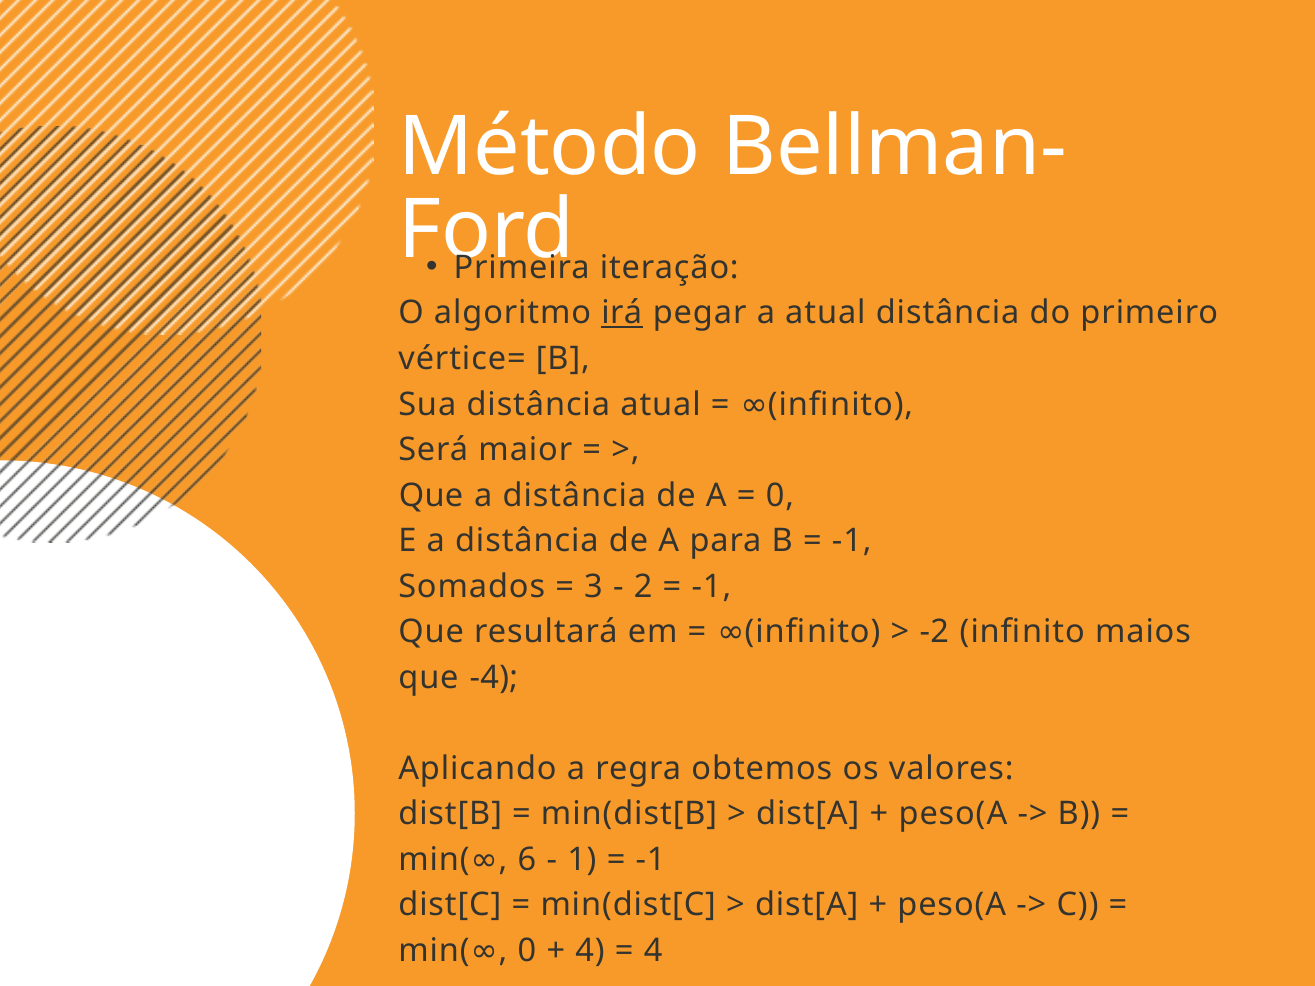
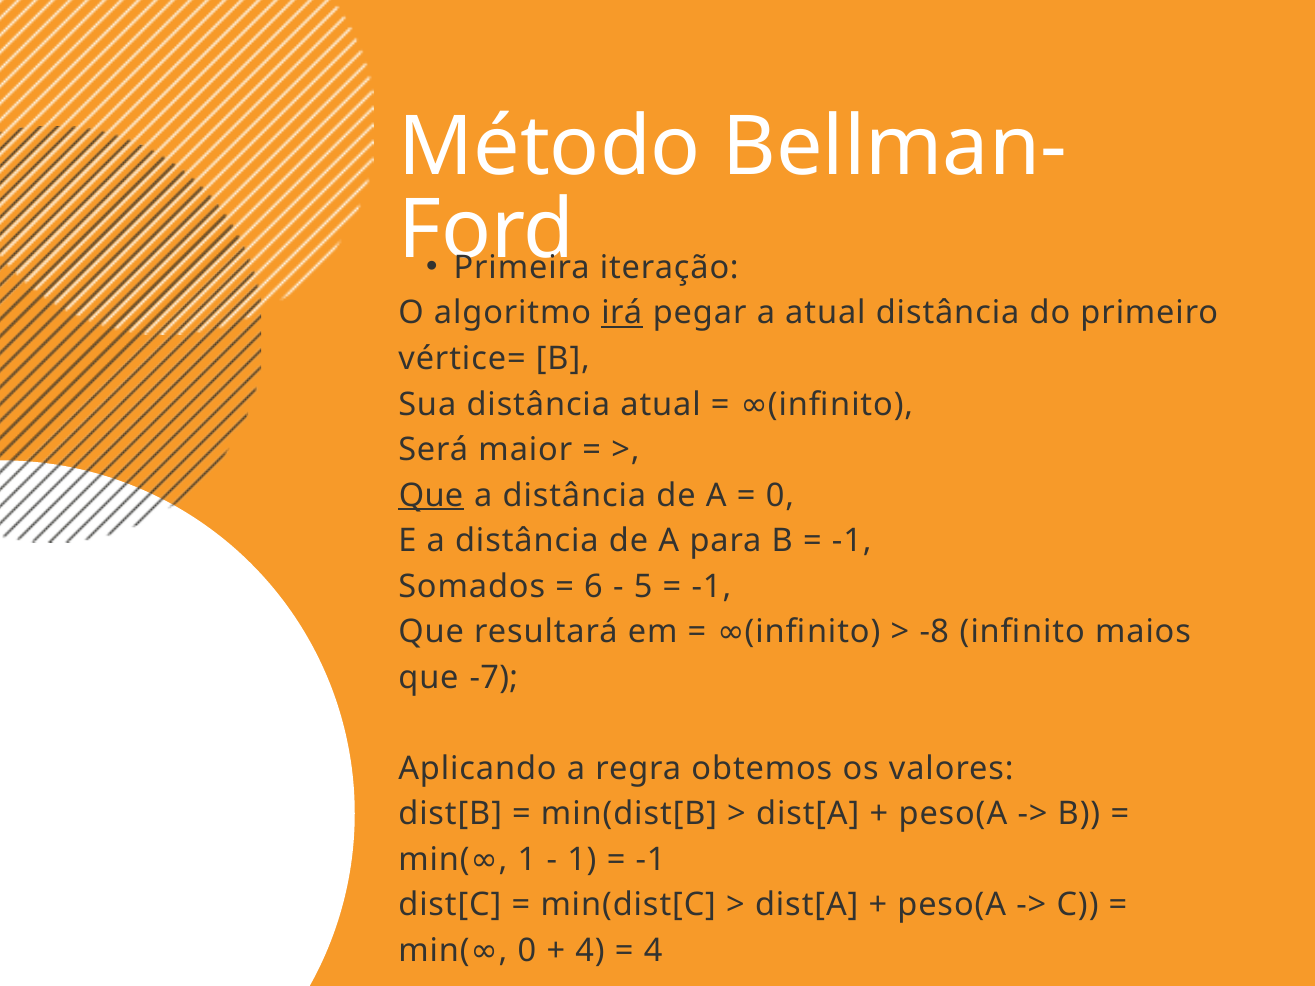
Que at (431, 495) underline: none -> present
3: 3 -> 6
2: 2 -> 5
-2: -2 -> -8
-4: -4 -> -7
6 at (527, 860): 6 -> 1
